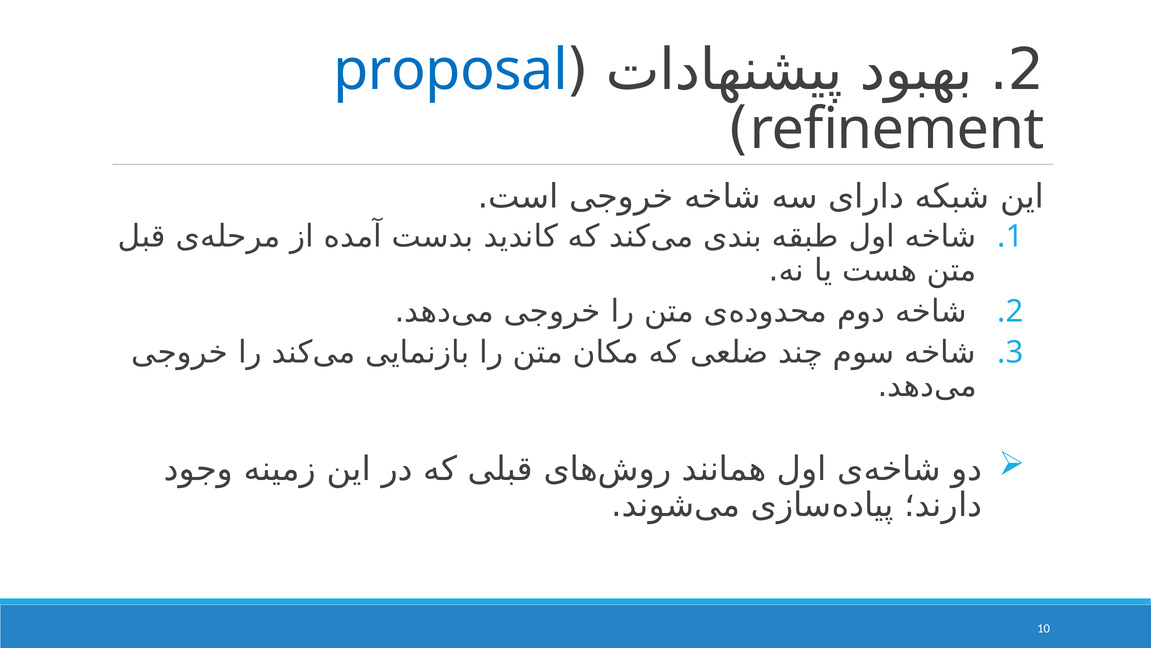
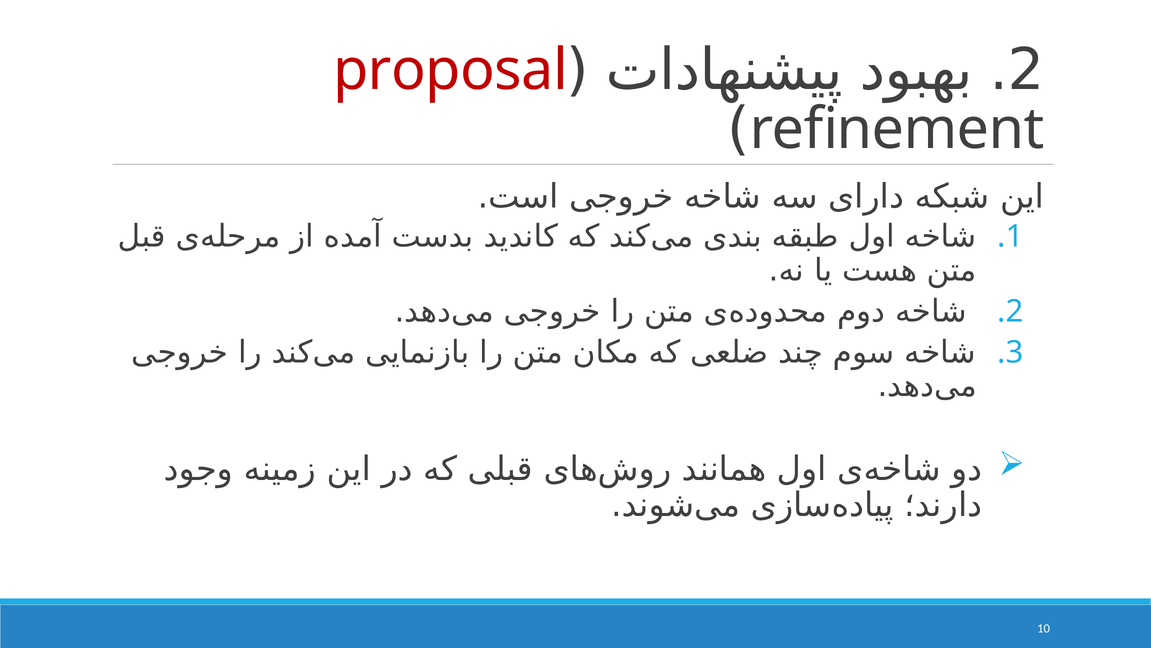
proposal colour: blue -> red
